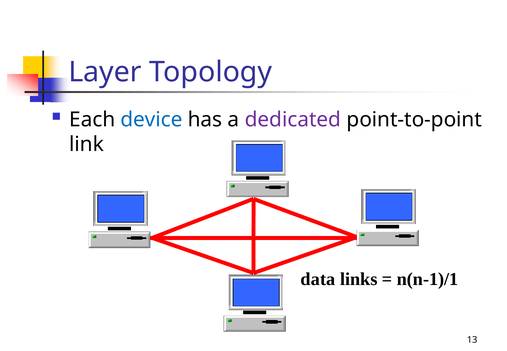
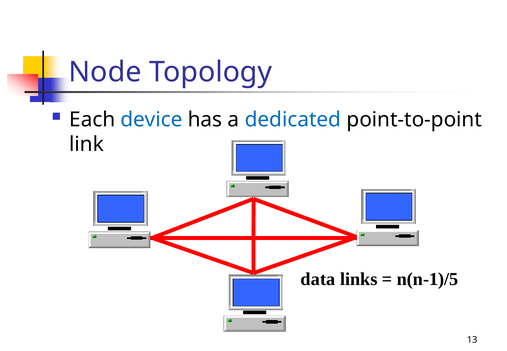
Layer: Layer -> Node
dedicated colour: purple -> blue
n(n-1)/1: n(n-1)/1 -> n(n-1)/5
